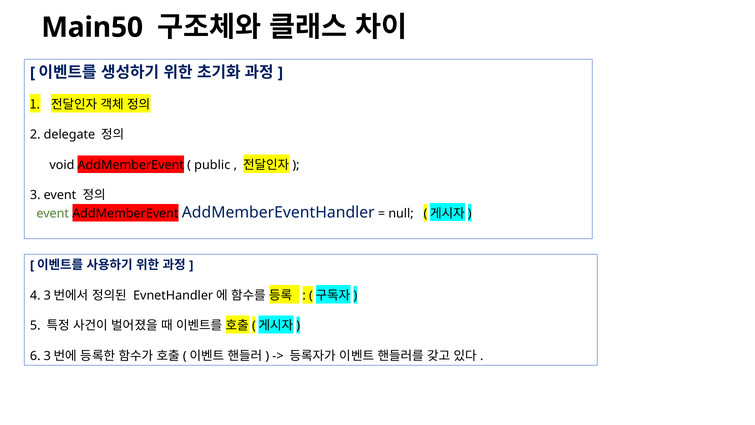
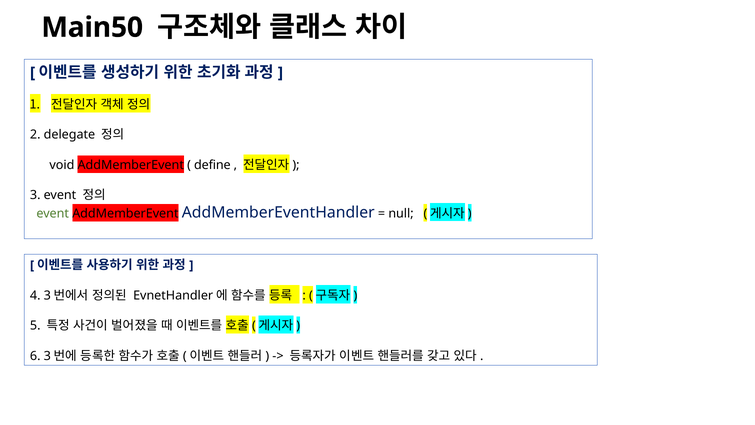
public: public -> define
